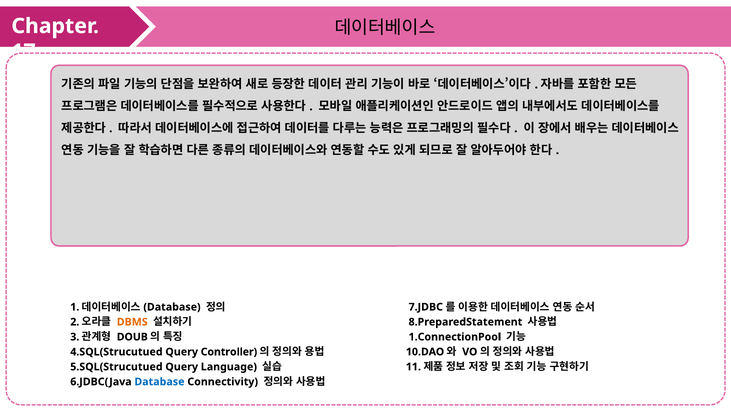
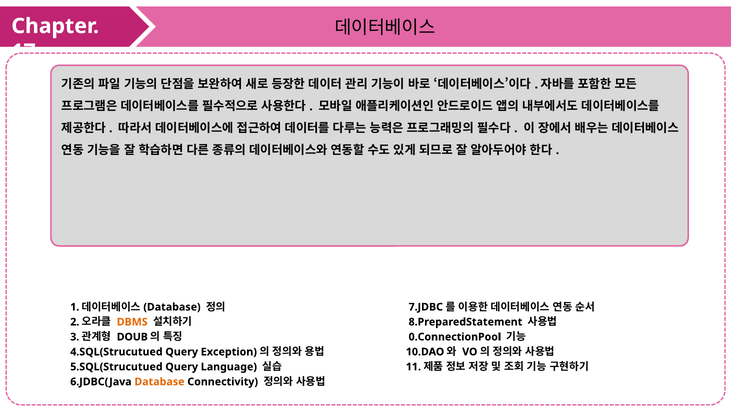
1.ConnectionPool: 1.ConnectionPool -> 0.ConnectionPool
Controller: Controller -> Exception
Database at (159, 382) colour: blue -> orange
